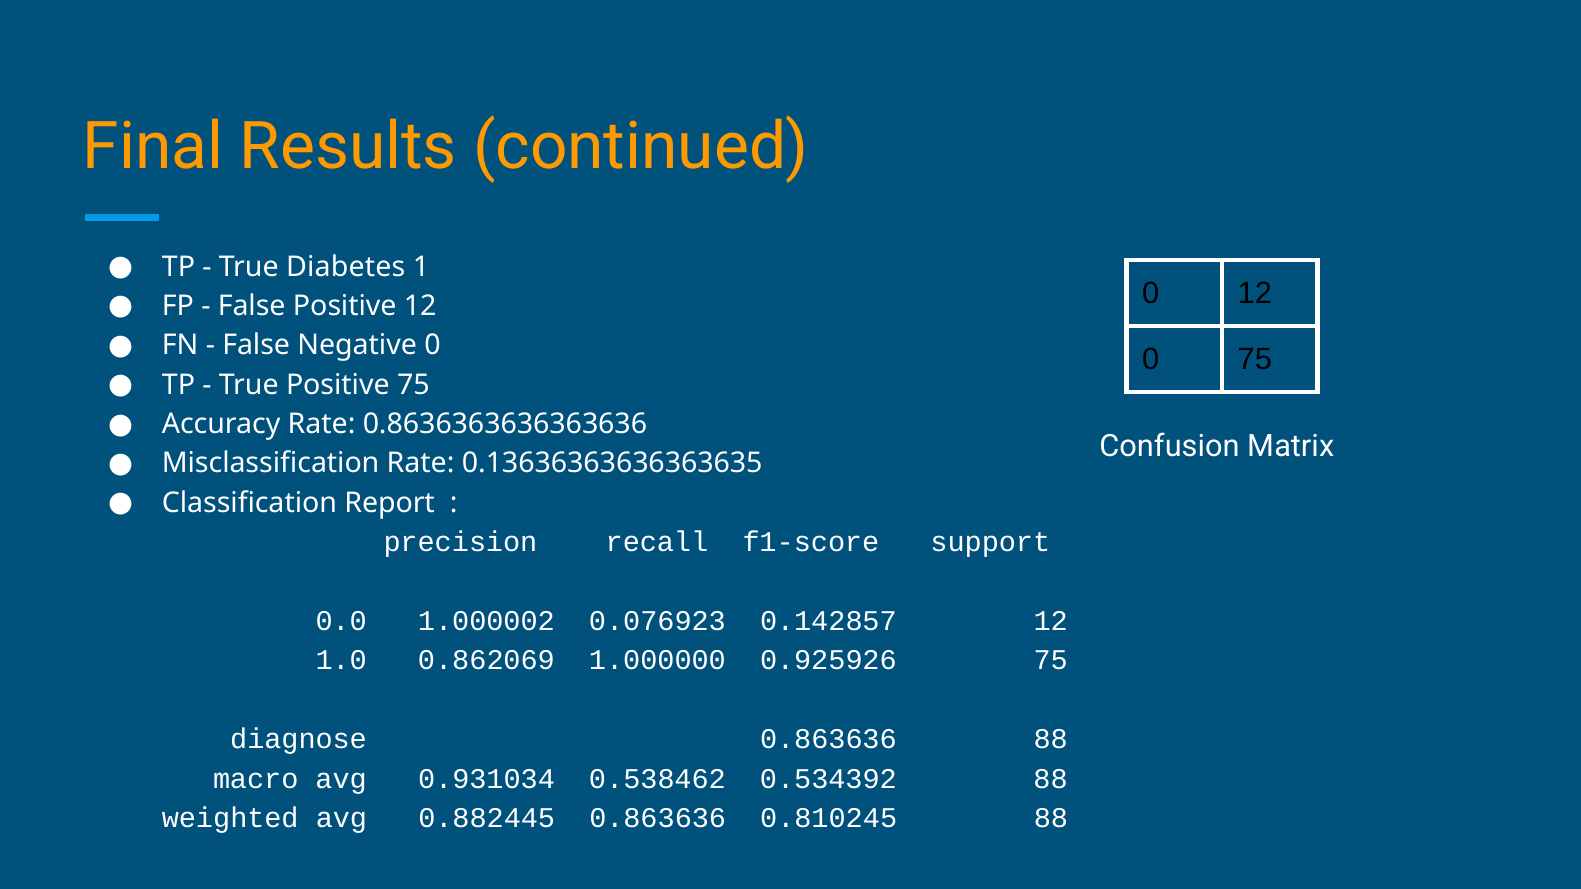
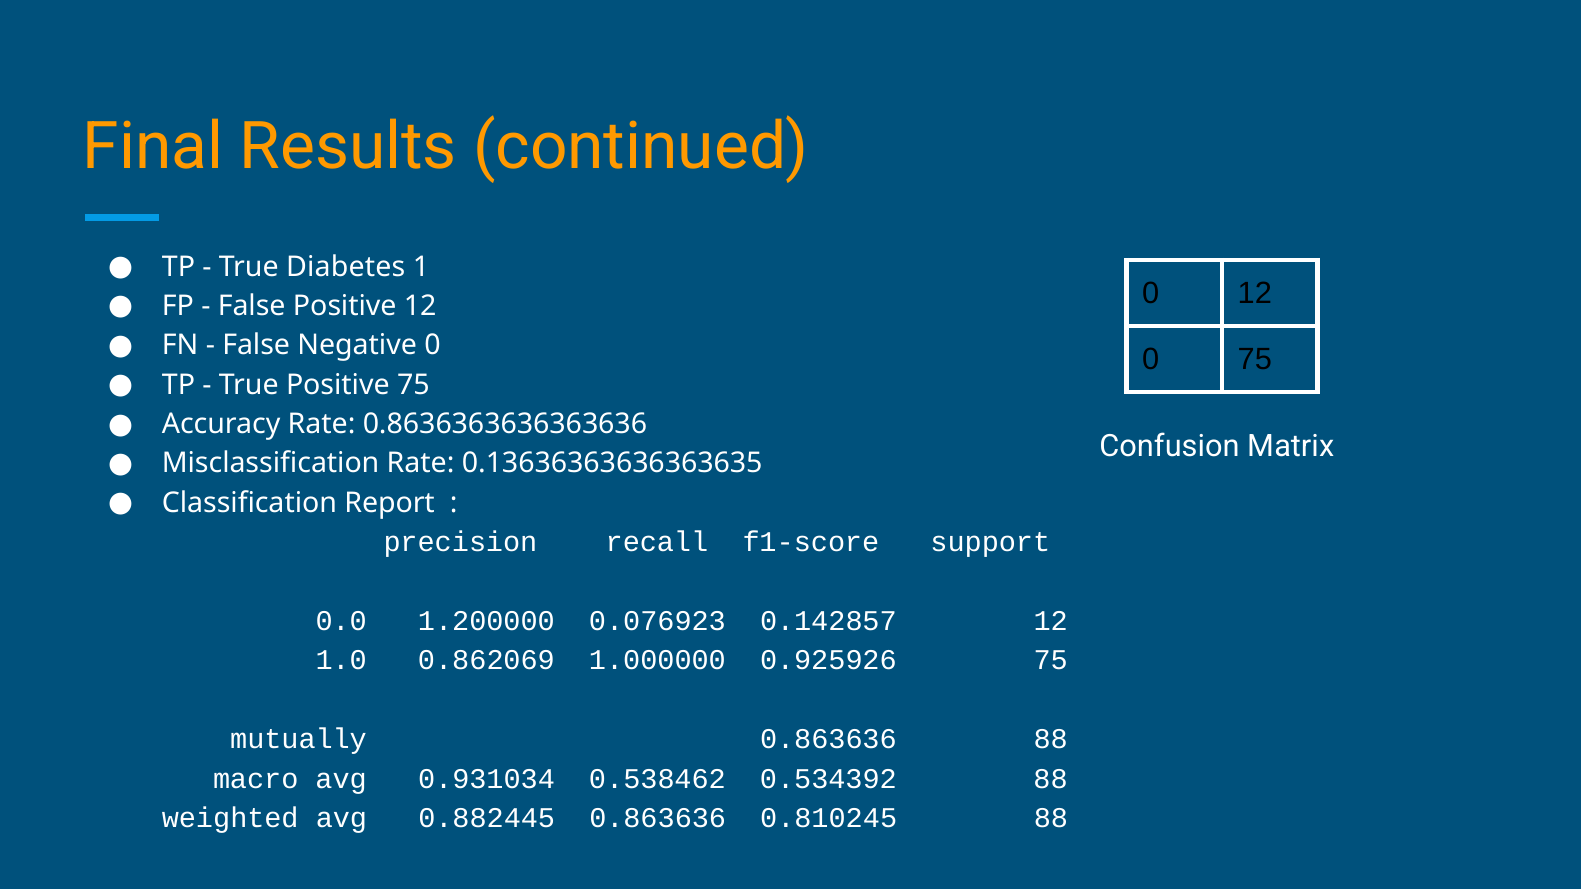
1.000002: 1.000002 -> 1.200000
diagnose: diagnose -> mutually
